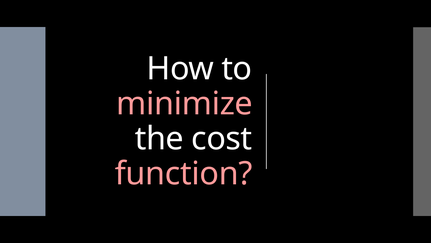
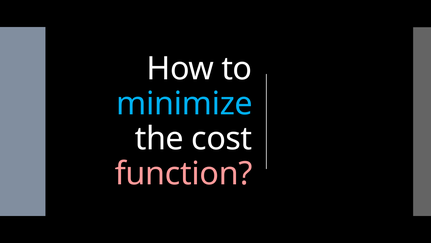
minimize colour: pink -> light blue
